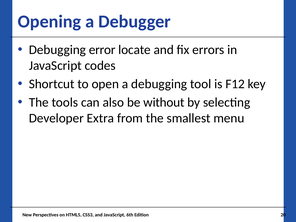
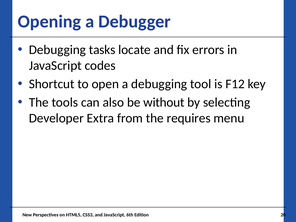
error: error -> tasks
smallest: smallest -> requires
